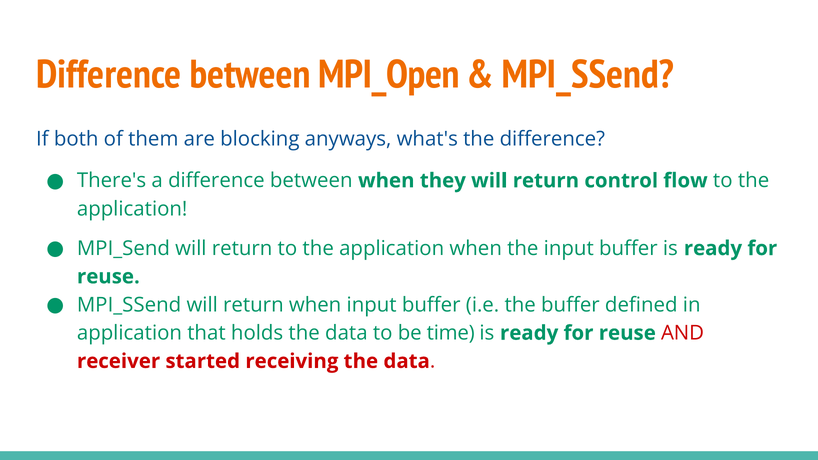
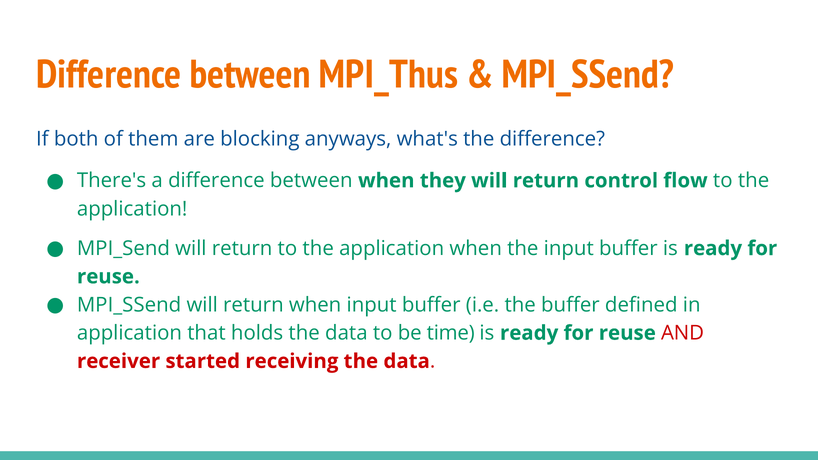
MPI_Open: MPI_Open -> MPI_Thus
